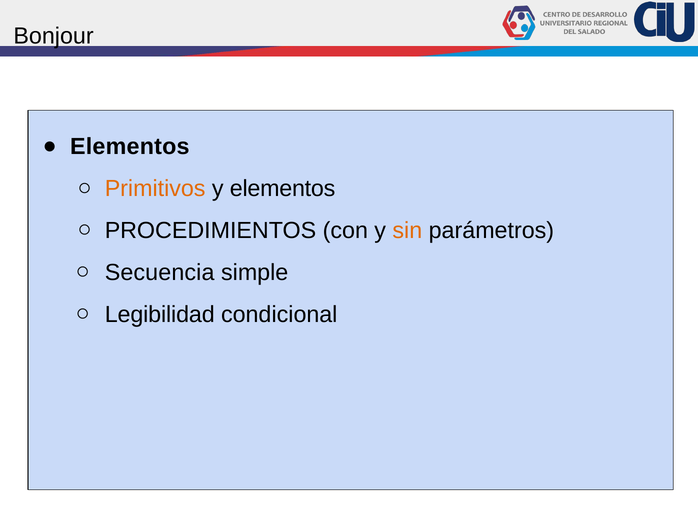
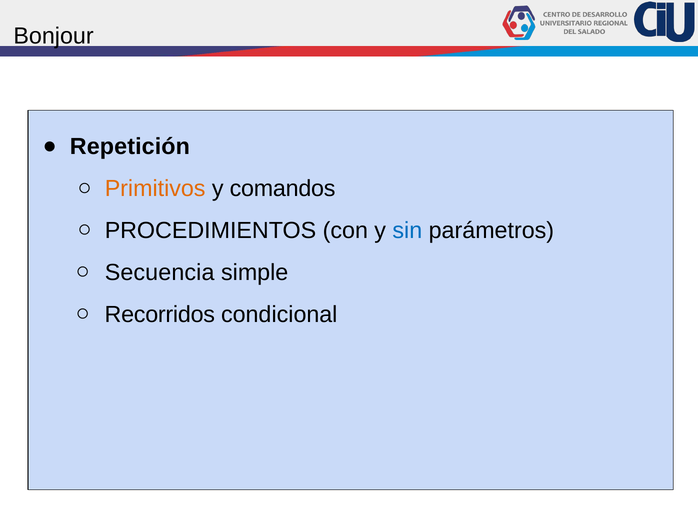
Elementos at (130, 147): Elementos -> Repetición
y elementos: elementos -> comandos
sin colour: orange -> blue
Legibilidad: Legibilidad -> Recorridos
